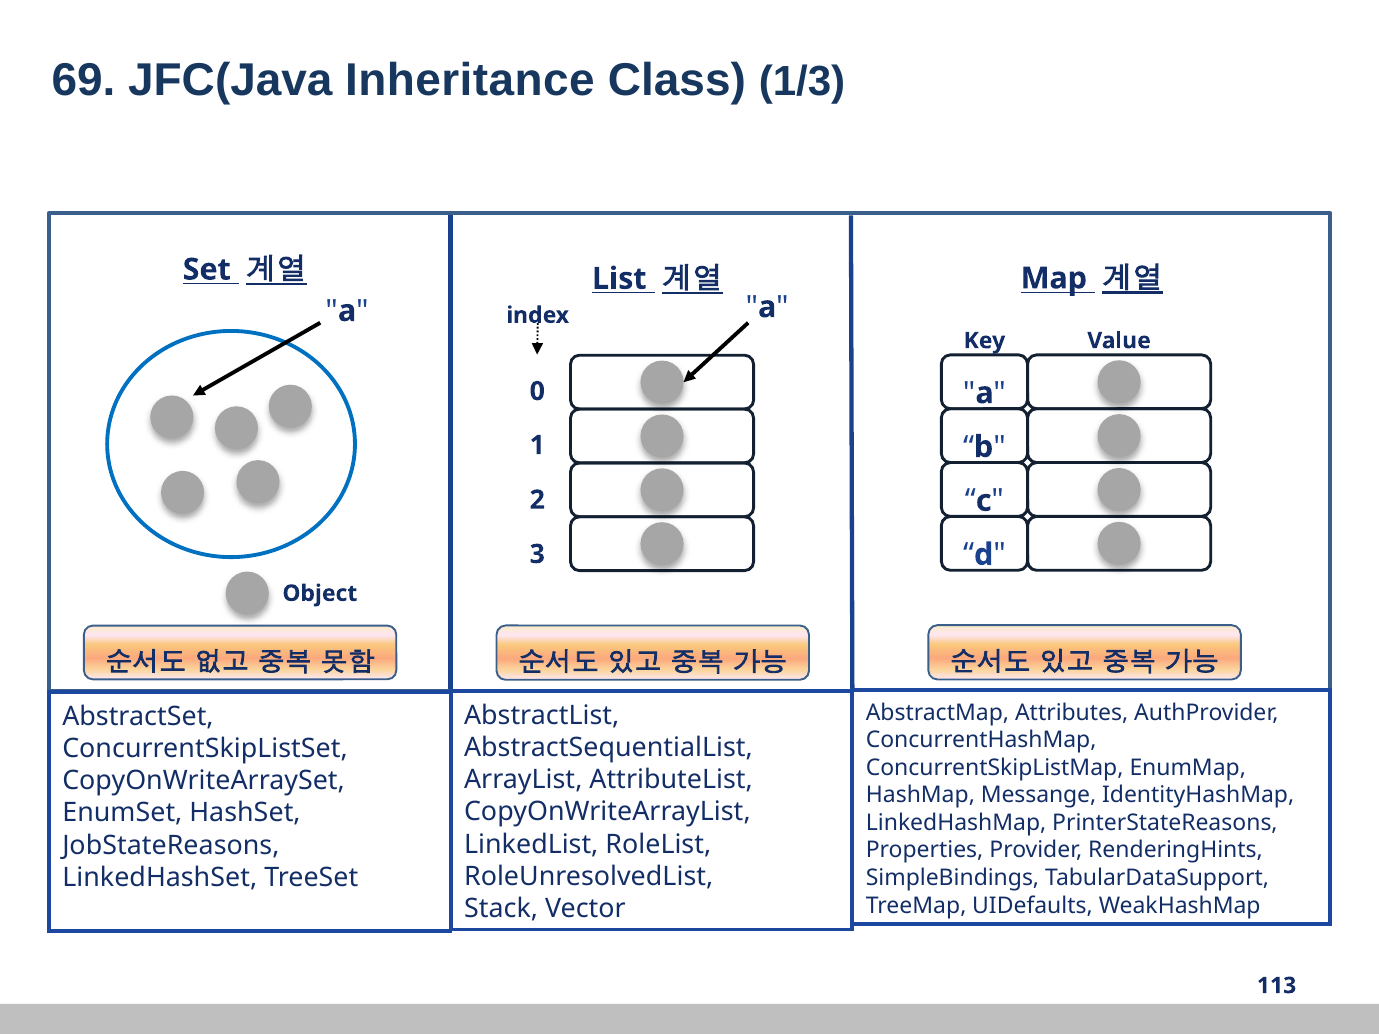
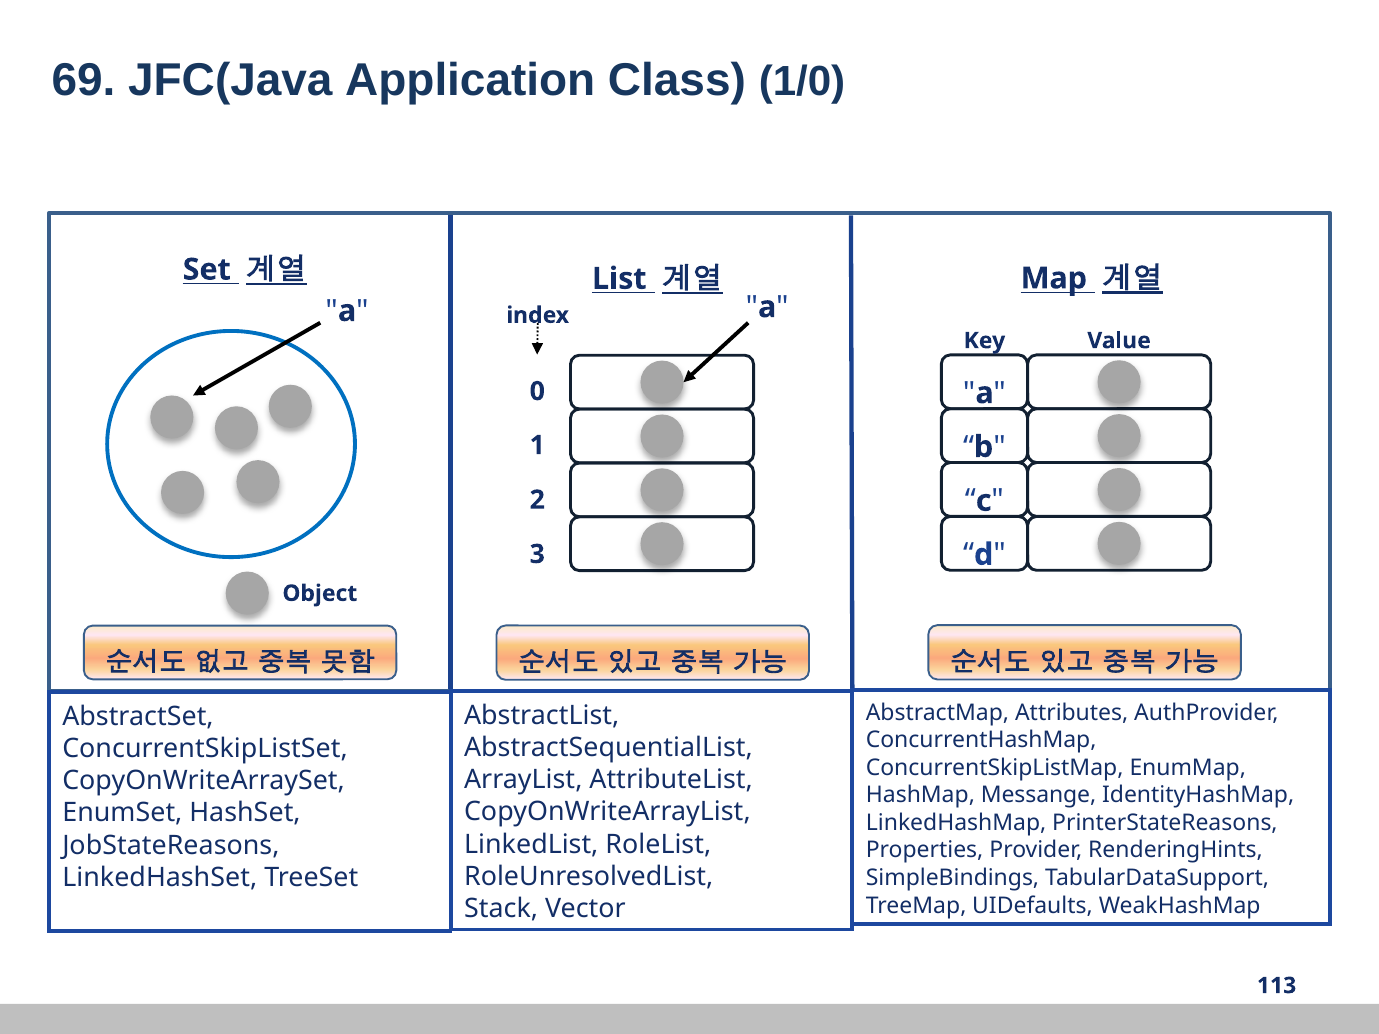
Inheritance: Inheritance -> Application
1/3: 1/3 -> 1/0
